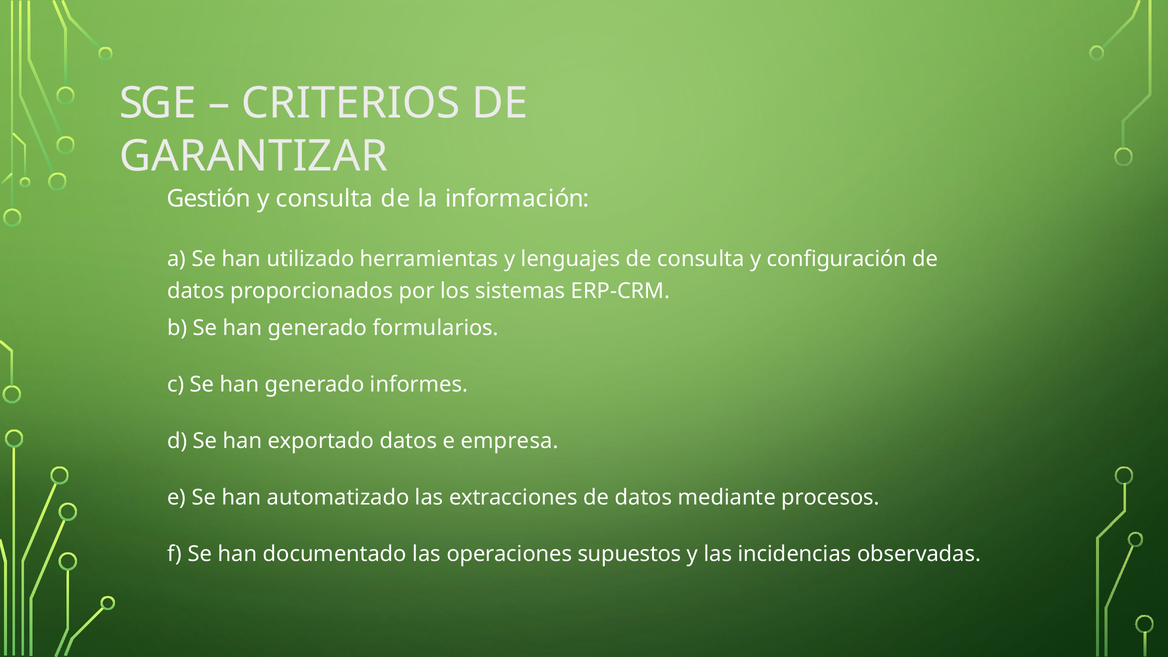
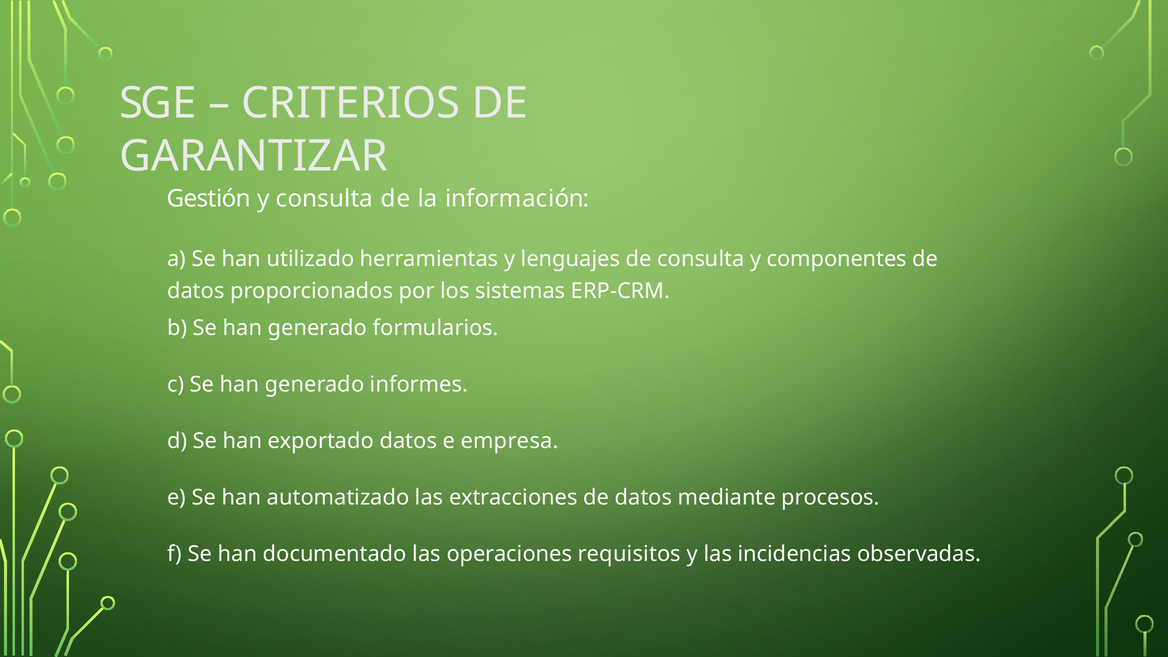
configuración: configuración -> componentes
supuestos: supuestos -> requisitos
